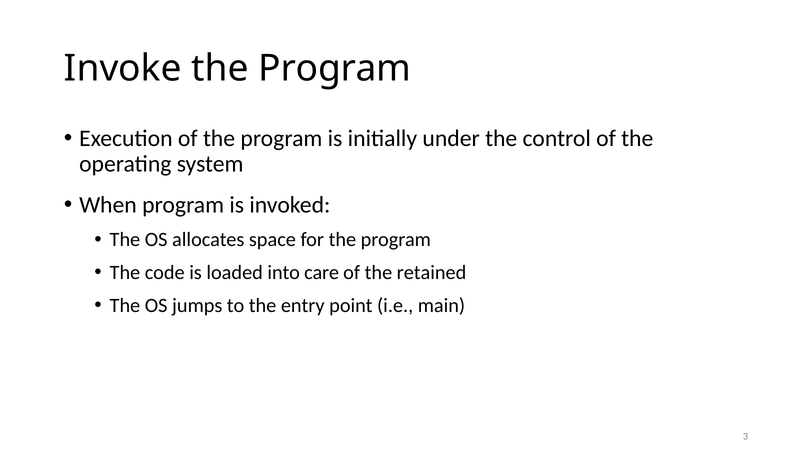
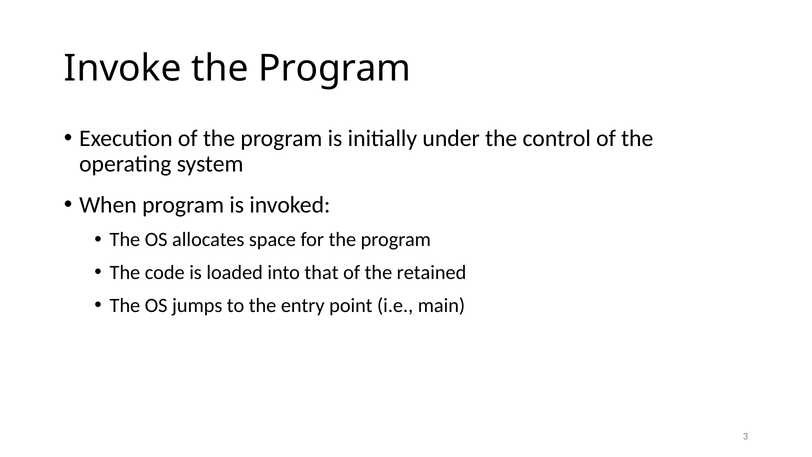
care: care -> that
